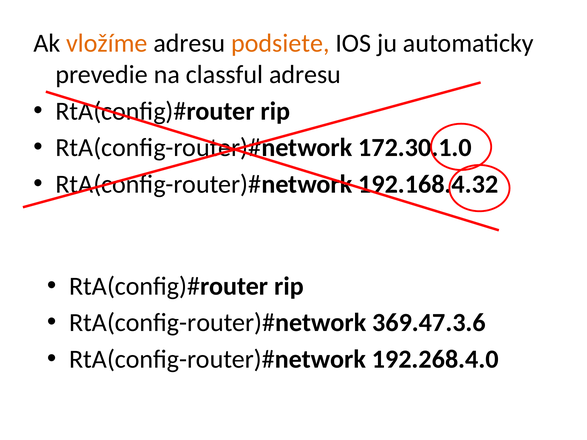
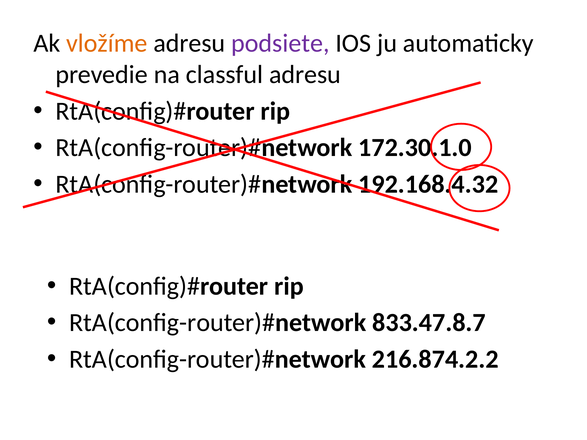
podsiete colour: orange -> purple
369.47.3.6: 369.47.3.6 -> 833.47.8.7
192.268.4.0: 192.268.4.0 -> 216.874.2.2
